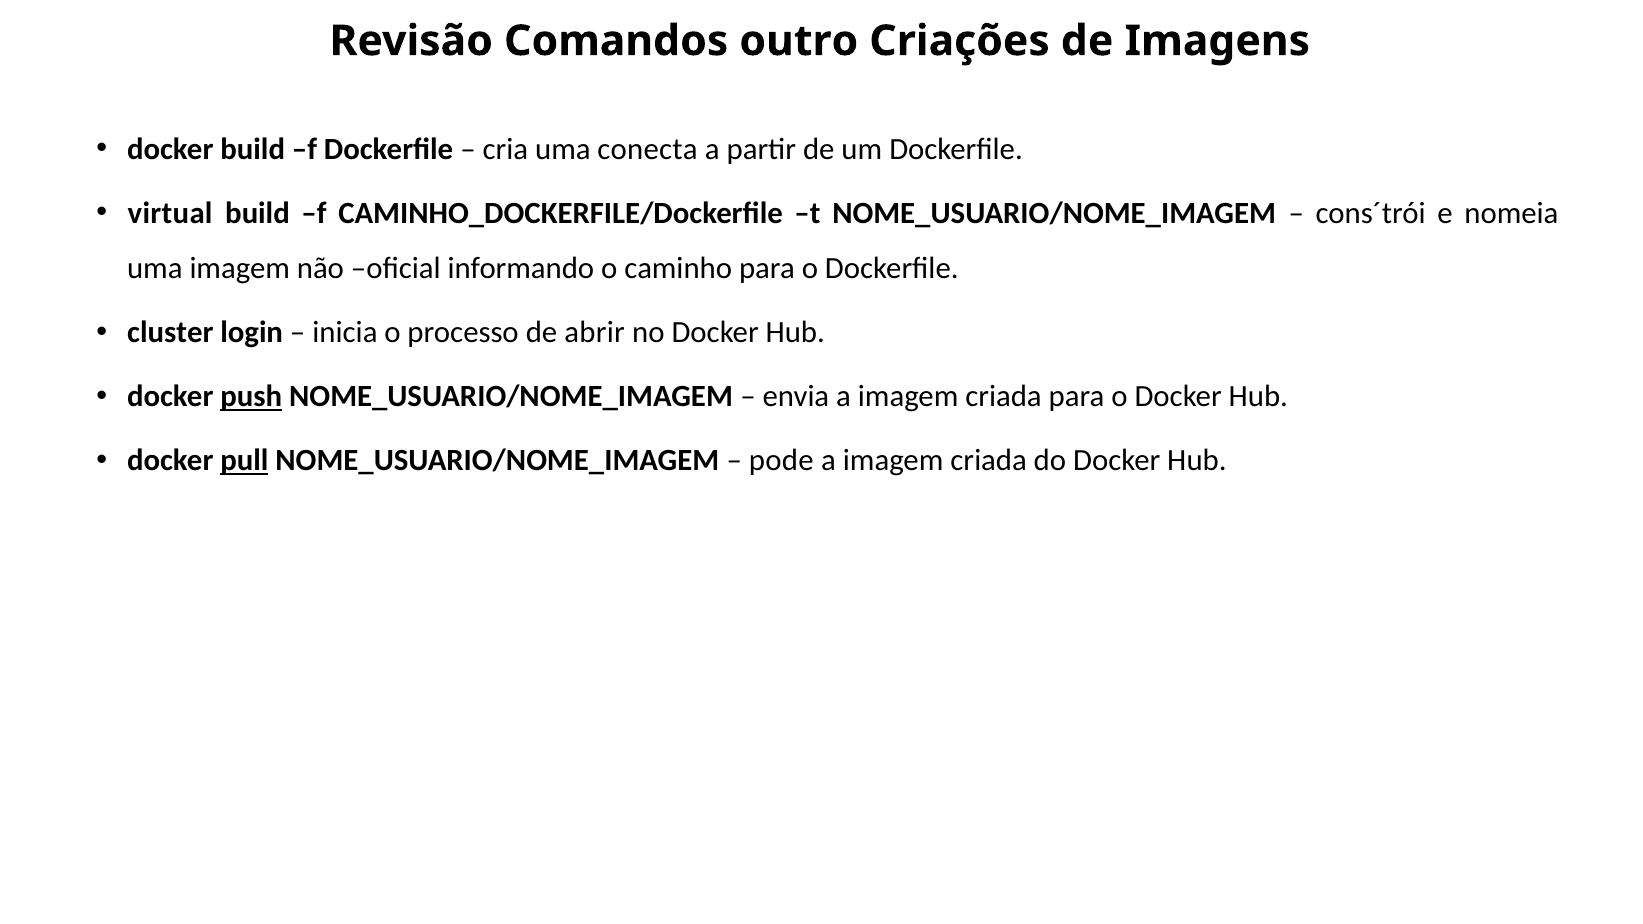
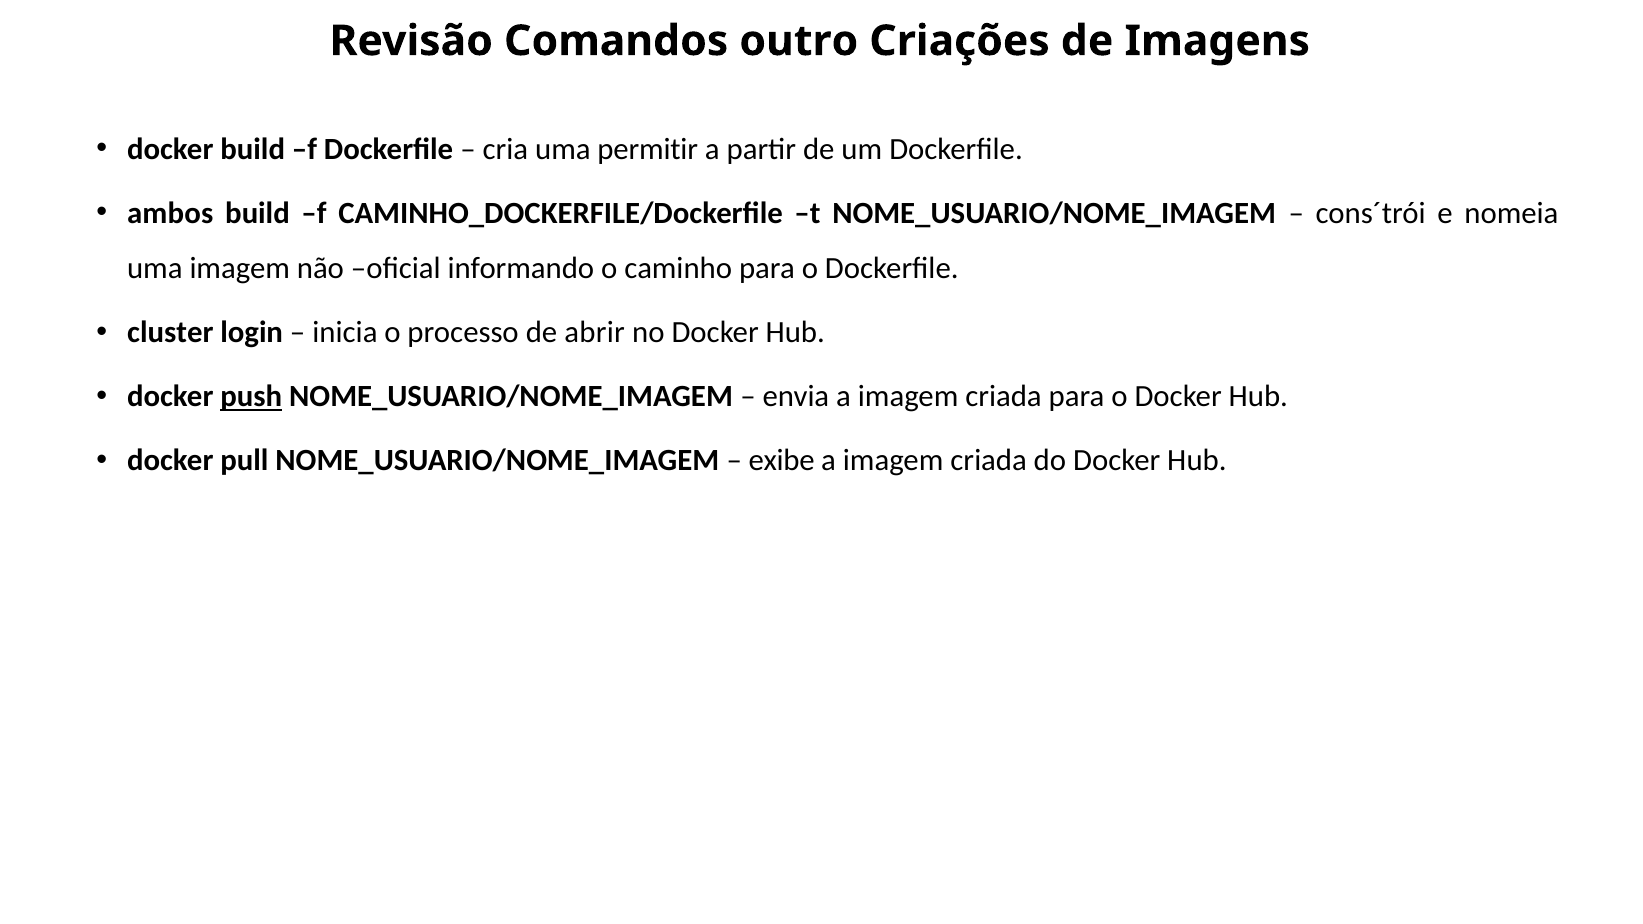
conecta: conecta -> permitir
virtual: virtual -> ambos
pull underline: present -> none
pode: pode -> exibe
